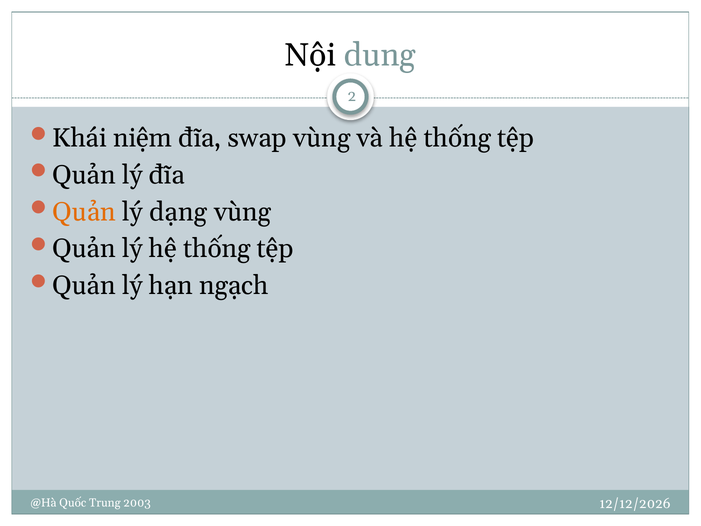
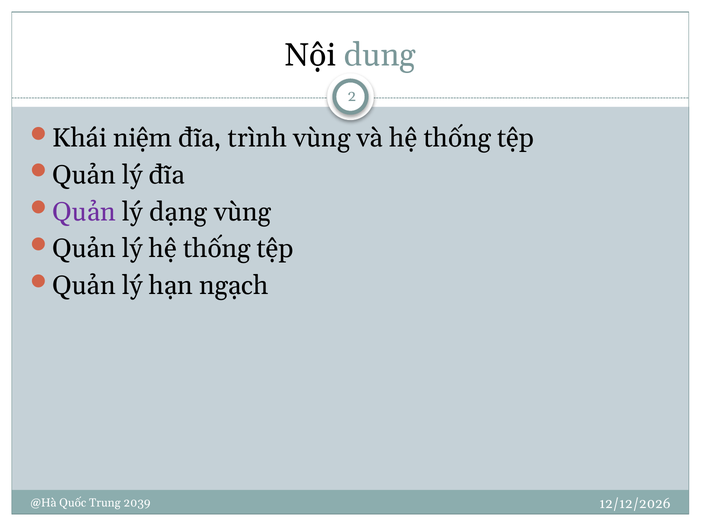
swap: swap -> trình
Quản at (84, 212) colour: orange -> purple
2003: 2003 -> 2039
